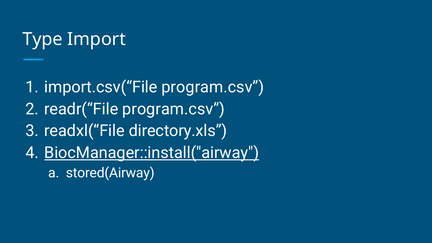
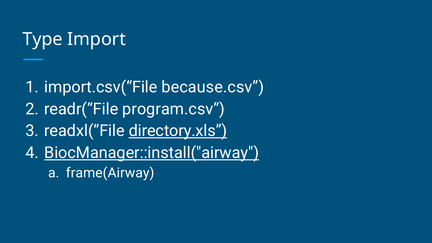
import.csv(“File program.csv: program.csv -> because.csv
directory.xls underline: none -> present
stored(Airway: stored(Airway -> frame(Airway
